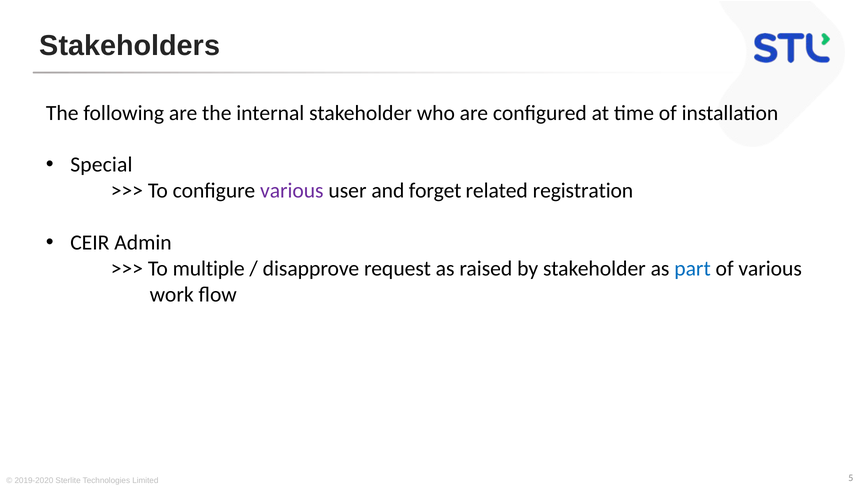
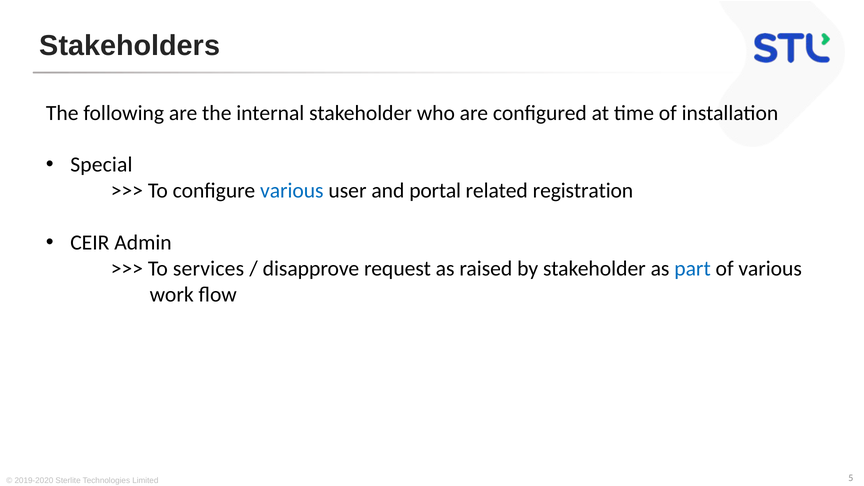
various at (292, 191) colour: purple -> blue
forget: forget -> portal
multiple: multiple -> services
